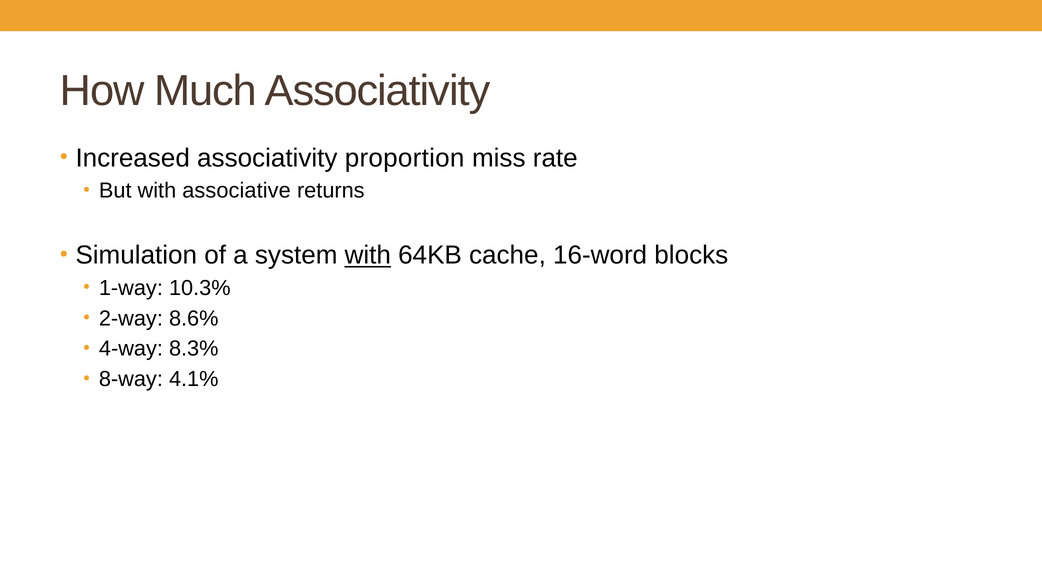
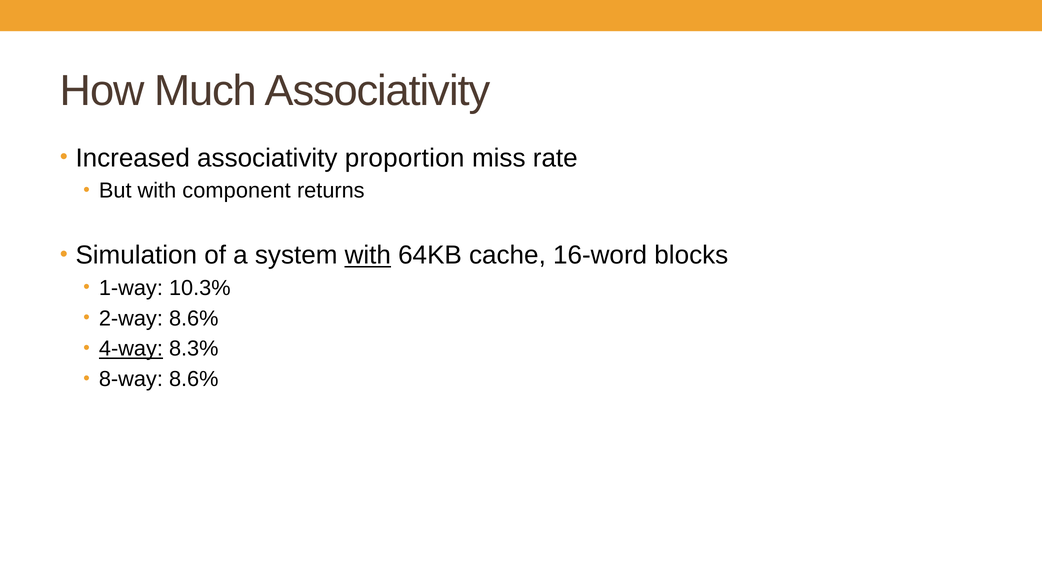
associative: associative -> component
4-way underline: none -> present
8-way 4.1%: 4.1% -> 8.6%
